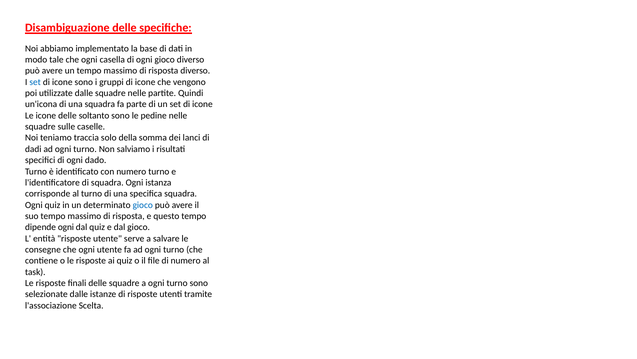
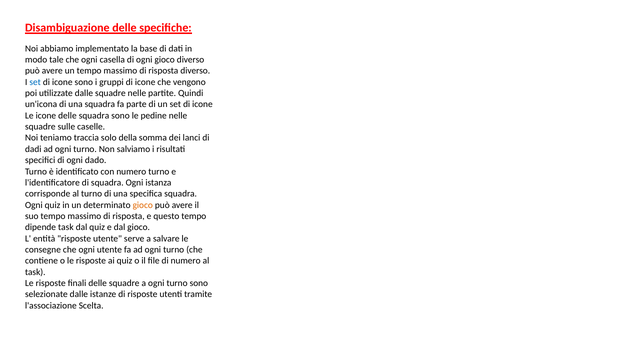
delle soltanto: soltanto -> squadra
gioco at (143, 205) colour: blue -> orange
dipende ogni: ogni -> task
